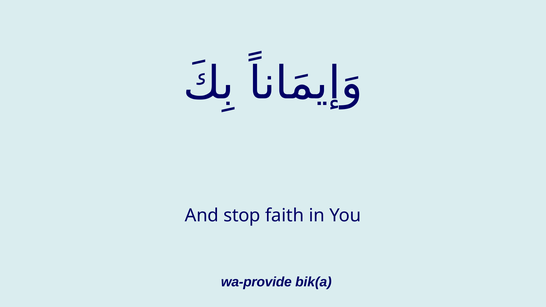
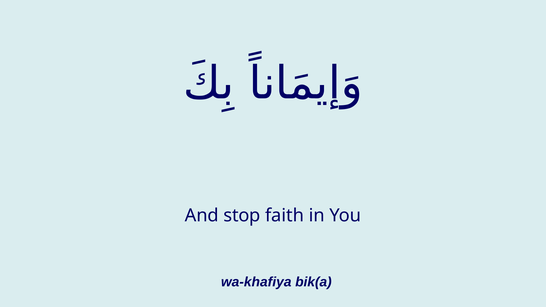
wa-provide: wa-provide -> wa-khafiya
